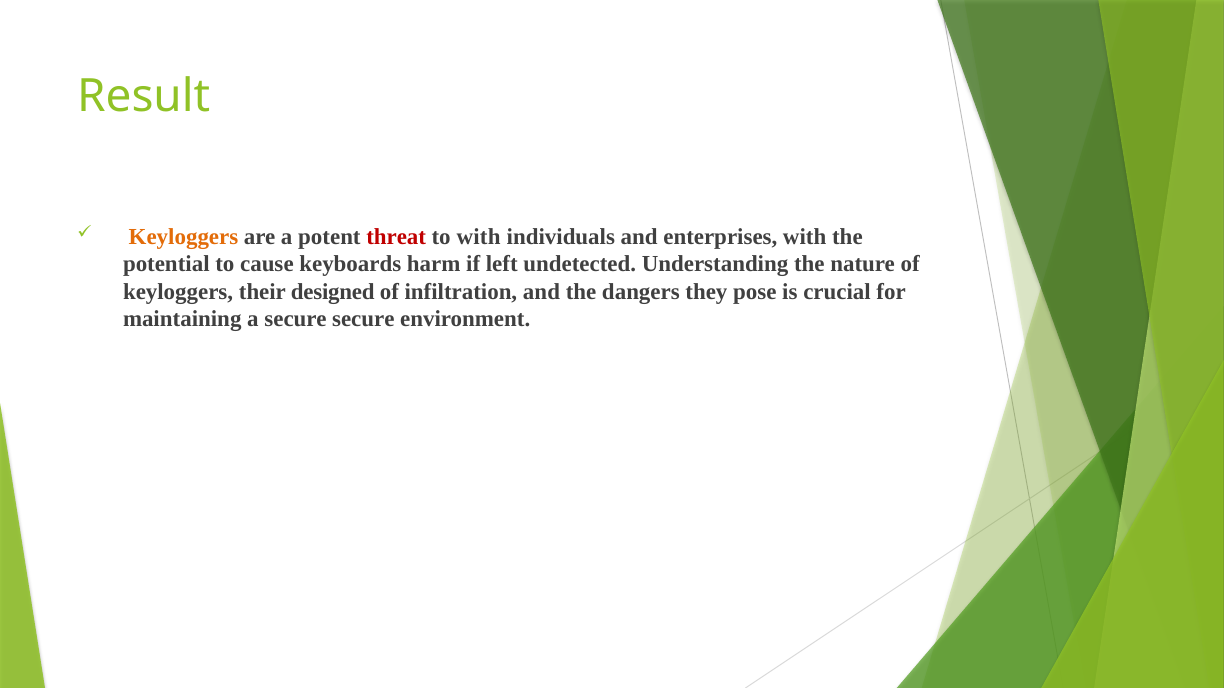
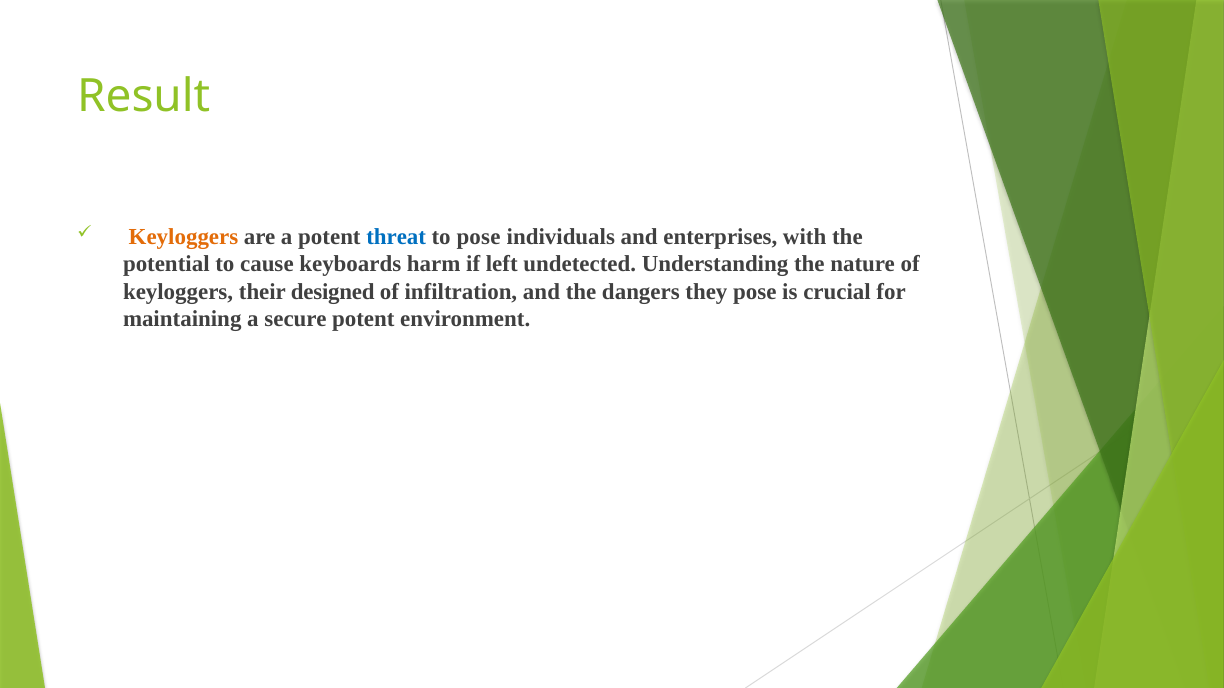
threat colour: red -> blue
to with: with -> pose
secure secure: secure -> potent
